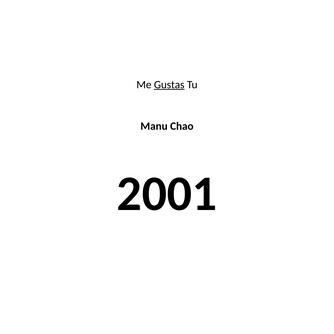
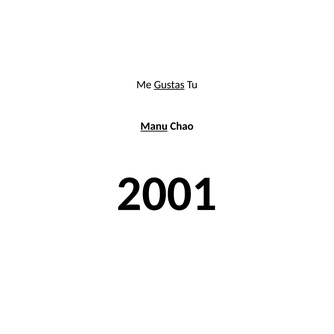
Manu underline: none -> present
